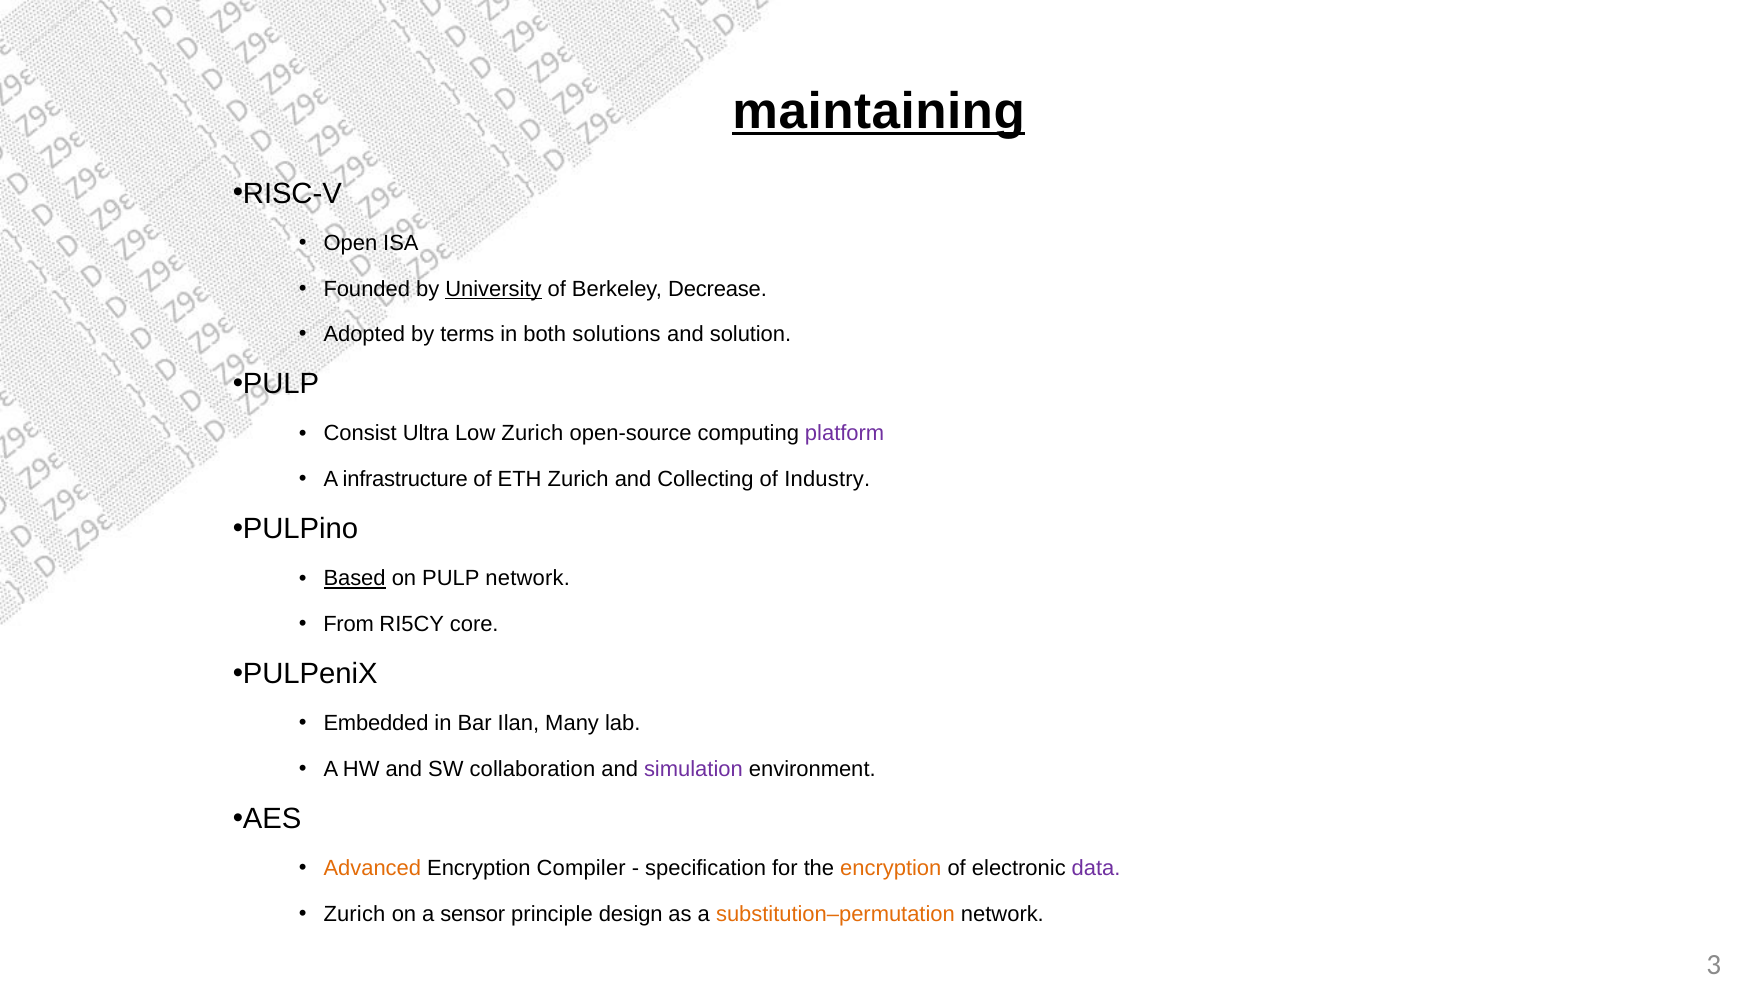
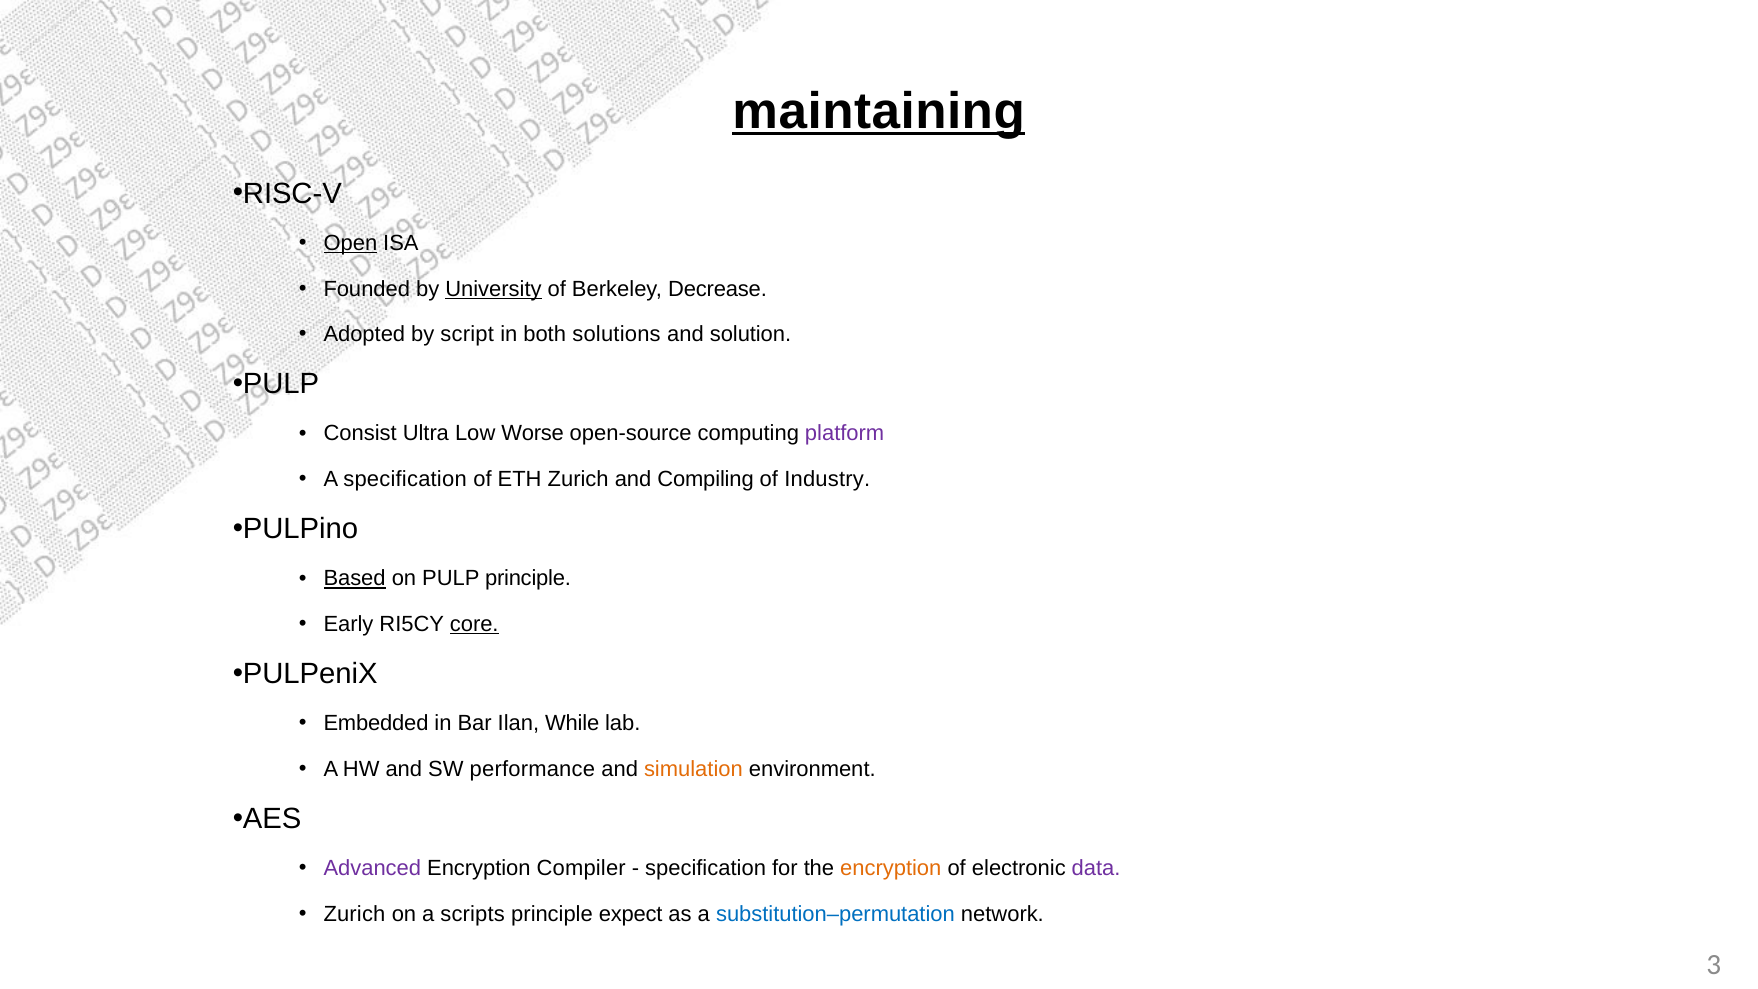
Open underline: none -> present
terms: terms -> script
Low Zurich: Zurich -> Worse
A infrastructure: infrastructure -> specification
Collecting: Collecting -> Compiling
PULP network: network -> principle
From: From -> Early
core underline: none -> present
Many: Many -> While
collaboration: collaboration -> performance
simulation colour: purple -> orange
Advanced colour: orange -> purple
sensor: sensor -> scripts
design: design -> expect
substitution–permutation colour: orange -> blue
